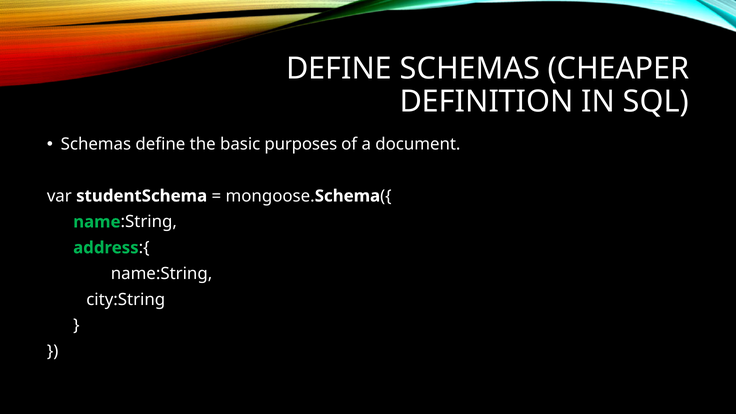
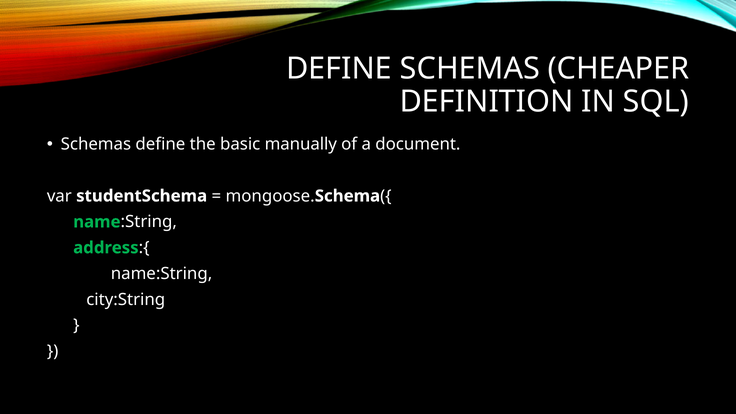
purposes: purposes -> manually
